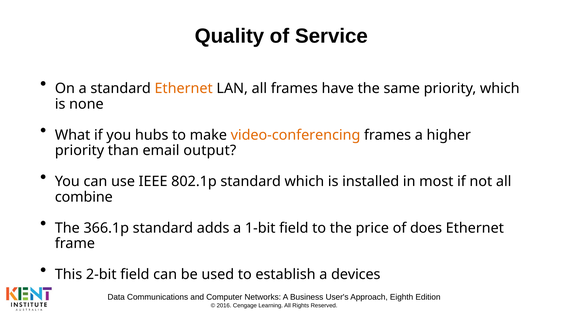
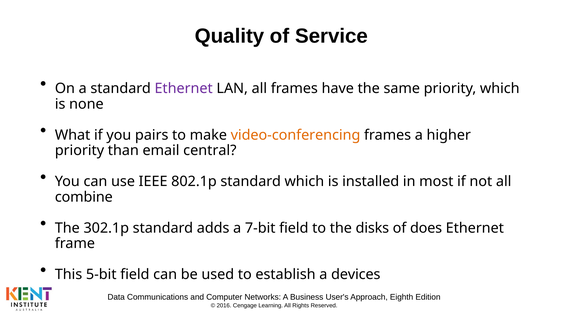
Ethernet at (184, 89) colour: orange -> purple
hubs: hubs -> pairs
output: output -> central
366.1p: 366.1p -> 302.1p
1-bit: 1-bit -> 7-bit
price: price -> disks
2-bit: 2-bit -> 5-bit
